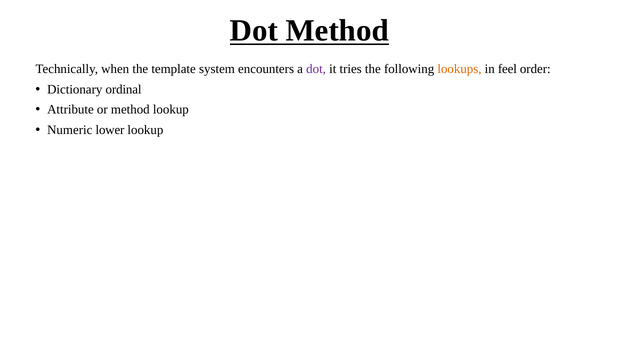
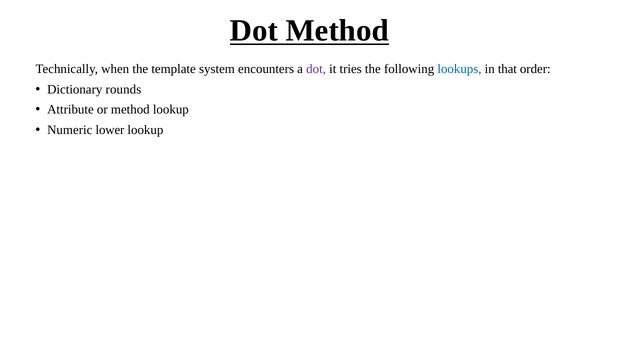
lookups colour: orange -> blue
feel: feel -> that
ordinal: ordinal -> rounds
